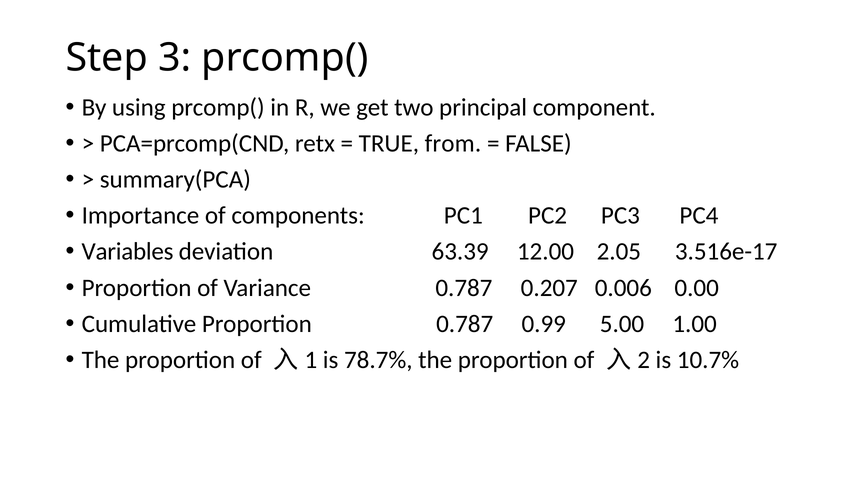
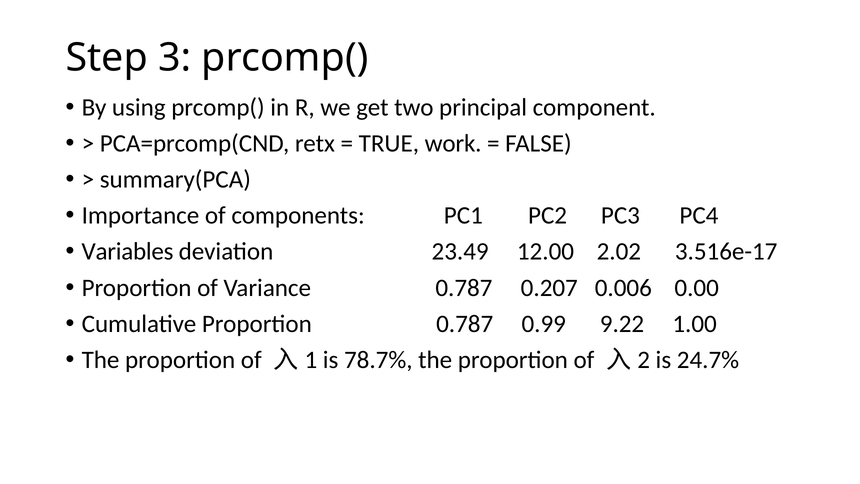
from: from -> work
63.39: 63.39 -> 23.49
2.05: 2.05 -> 2.02
5.00: 5.00 -> 9.22
10.7%: 10.7% -> 24.7%
